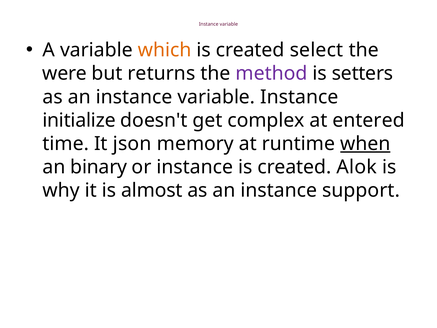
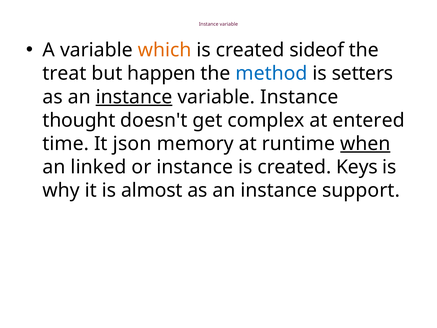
select: select -> sideof
were: were -> treat
returns: returns -> happen
method colour: purple -> blue
instance at (134, 97) underline: none -> present
initialize: initialize -> thought
binary: binary -> linked
Alok: Alok -> Keys
